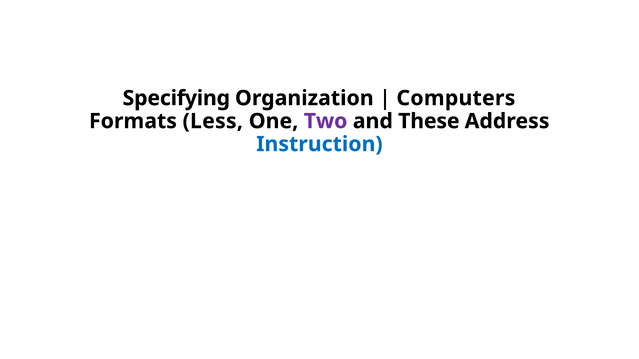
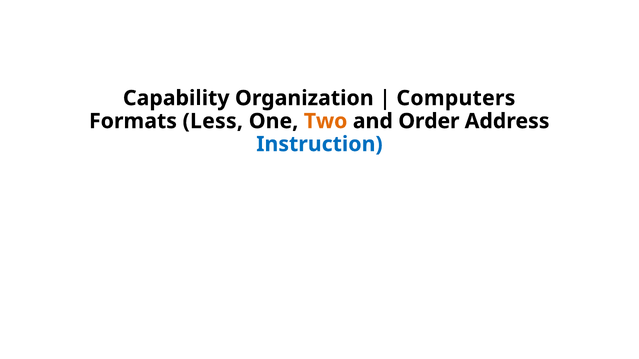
Specifying: Specifying -> Capability
Two colour: purple -> orange
These: These -> Order
